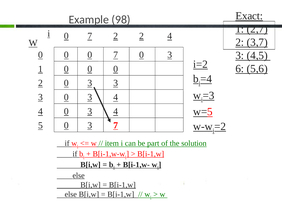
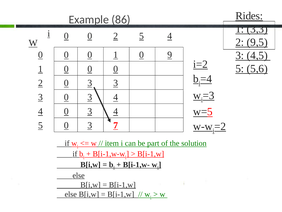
Exact: Exact -> Rides
98: 98 -> 86
2,7: 2,7 -> 3,3
i 0 7: 7 -> 0
2 2: 2 -> 5
3,7: 3,7 -> 9,5
7 at (116, 55): 7 -> 1
3 at (170, 55): 3 -> 9
6 at (240, 68): 6 -> 5
